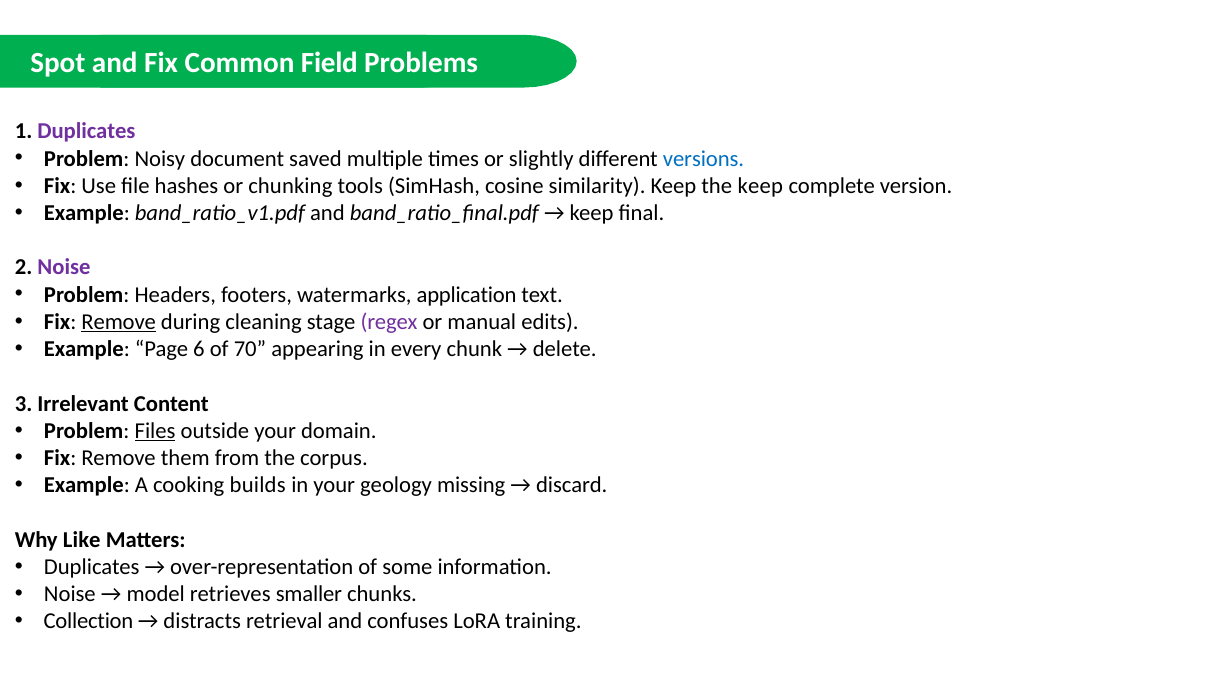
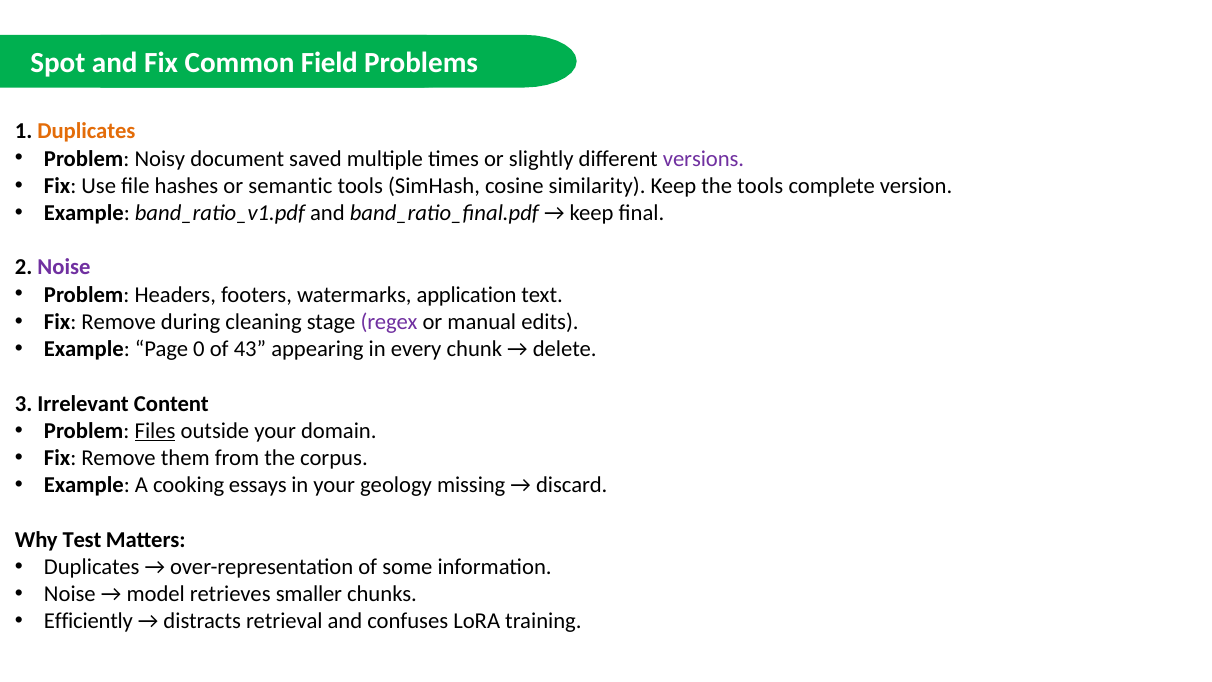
Duplicates at (86, 131) colour: purple -> orange
versions colour: blue -> purple
chunking: chunking -> semantic
the keep: keep -> tools
Remove at (119, 322) underline: present -> none
6: 6 -> 0
70: 70 -> 43
builds: builds -> essays
Like: Like -> Test
Collection: Collection -> Efficiently
